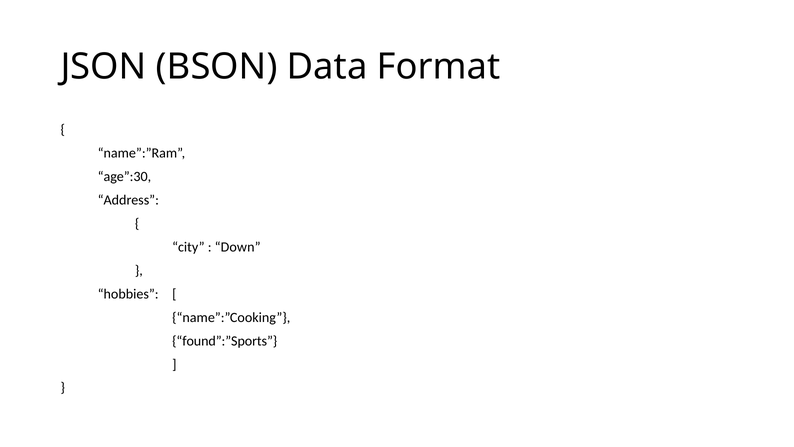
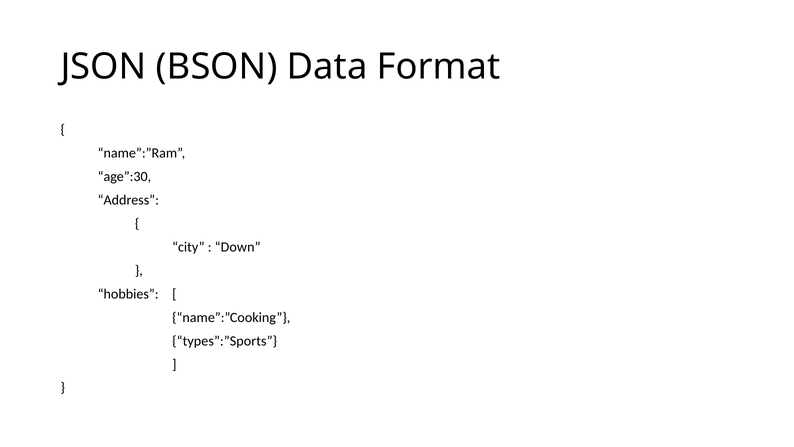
found”:”Sports: found”:”Sports -> types”:”Sports
